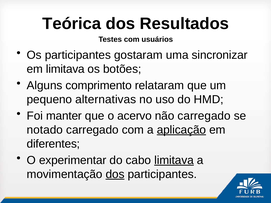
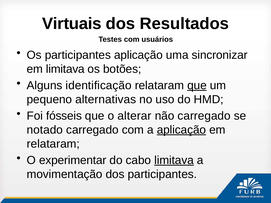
Teórica: Teórica -> Virtuais
participantes gostaram: gostaram -> aplicação
comprimento: comprimento -> identificação
que at (197, 86) underline: none -> present
manter: manter -> fósseis
acervo: acervo -> alterar
diferentes at (53, 144): diferentes -> relataram
dos at (115, 174) underline: present -> none
